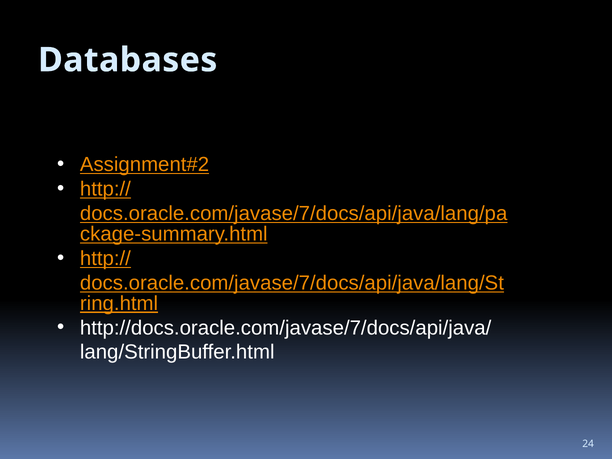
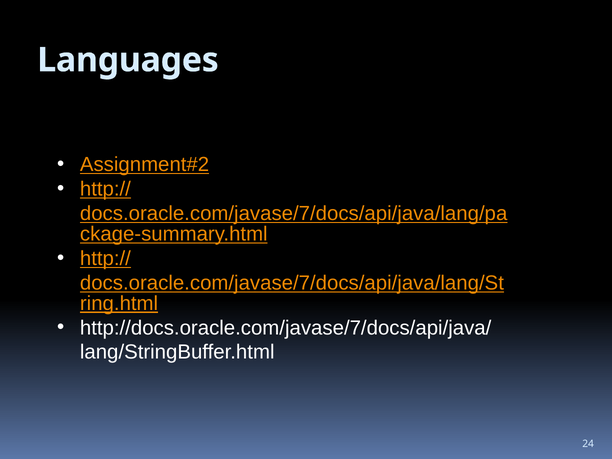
Databases: Databases -> Languages
